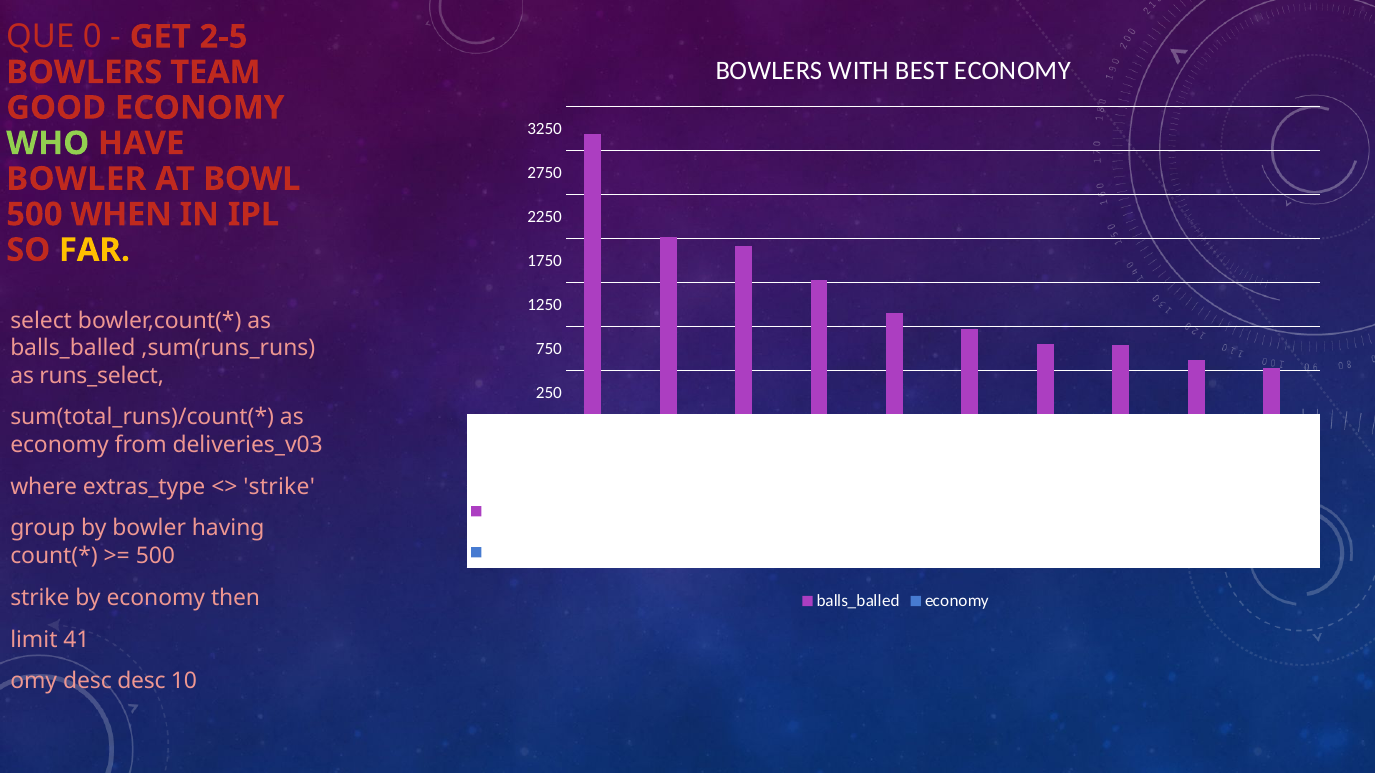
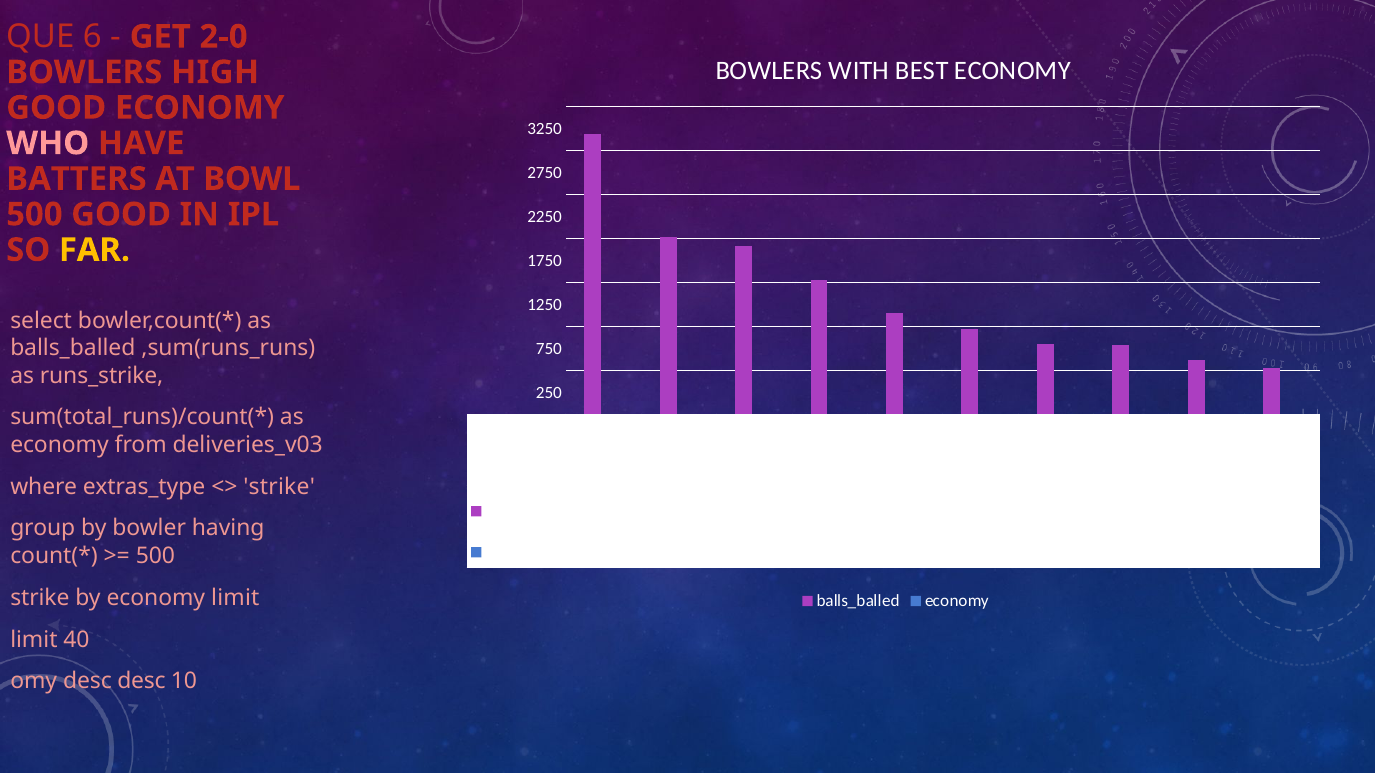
0: 0 -> 6
2-5: 2-5 -> 2-0
TEAM: TEAM -> HIGH
WHO colour: light green -> pink
BOWLER at (76, 179): BOWLER -> BATTERS
500 WHEN: WHEN -> GOOD
runs_select: runs_select -> runs_strike
economy then: then -> limit
41: 41 -> 40
